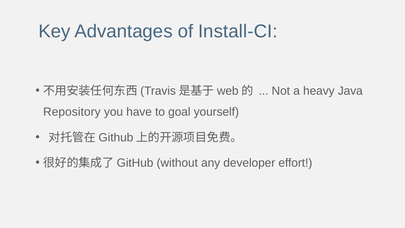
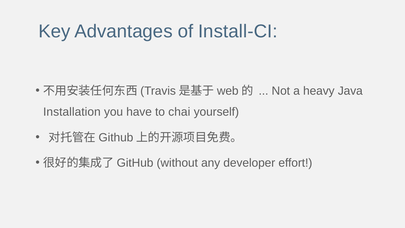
Repository: Repository -> Installation
goal: goal -> chai
